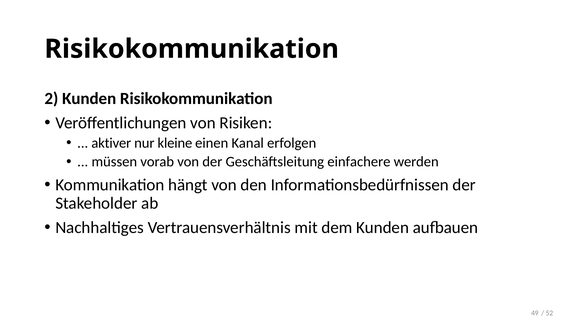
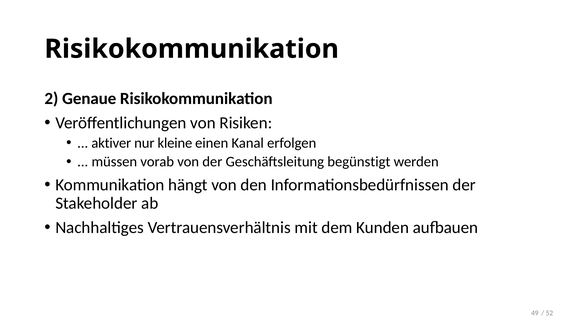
2 Kunden: Kunden -> Genaue
einfachere: einfachere -> begünstigt
